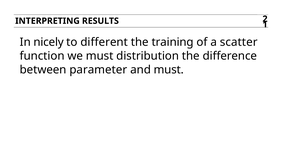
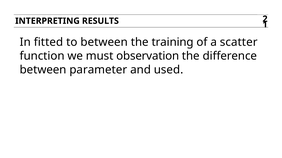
nicely: nicely -> fitted
to different: different -> between
distribution: distribution -> observation
and must: must -> used
